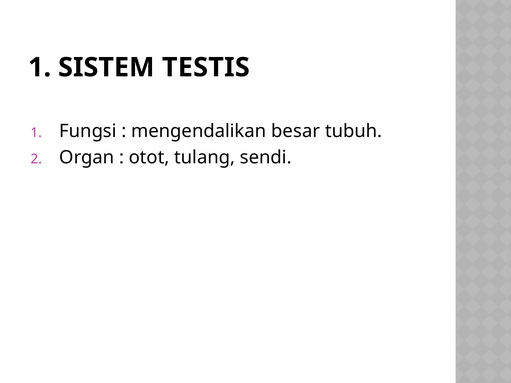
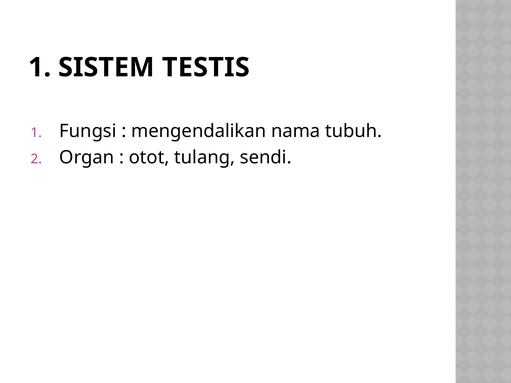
besar: besar -> nama
